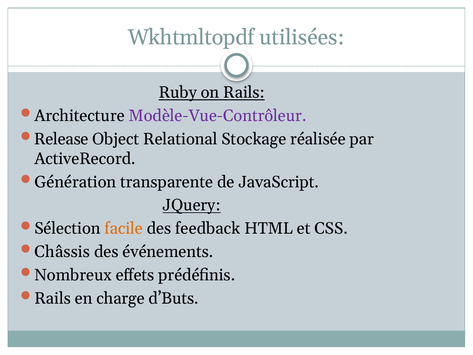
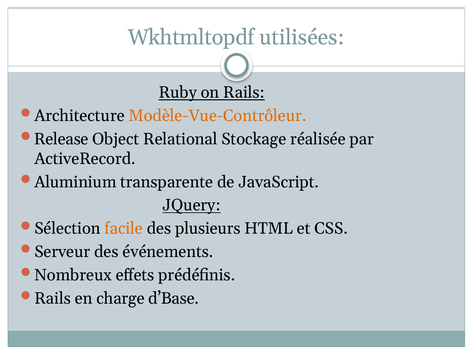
Modèle-Vue-Contrôleur colour: purple -> orange
Génération: Génération -> Aluminium
feedback: feedback -> plusieurs
Châssis: Châssis -> Serveur
d’Buts: d’Buts -> d’Base
